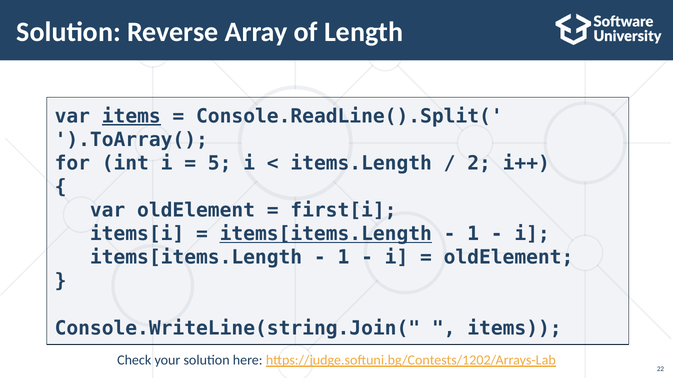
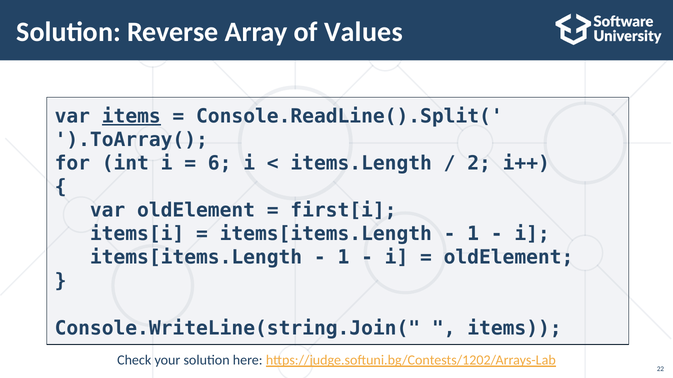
Length: Length -> Values
5: 5 -> 6
items[items.Length at (326, 234) underline: present -> none
